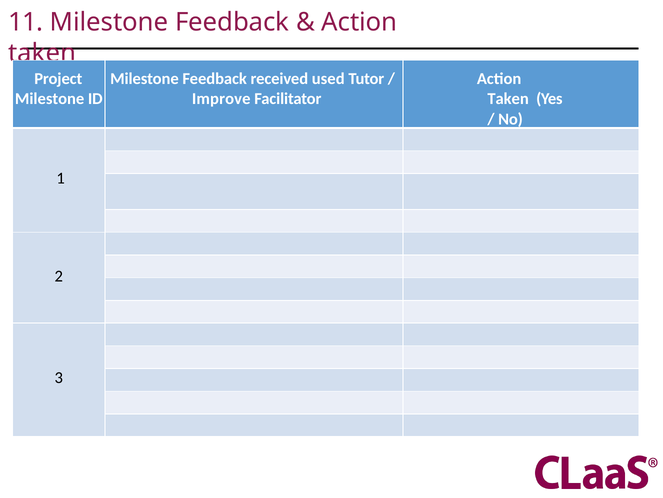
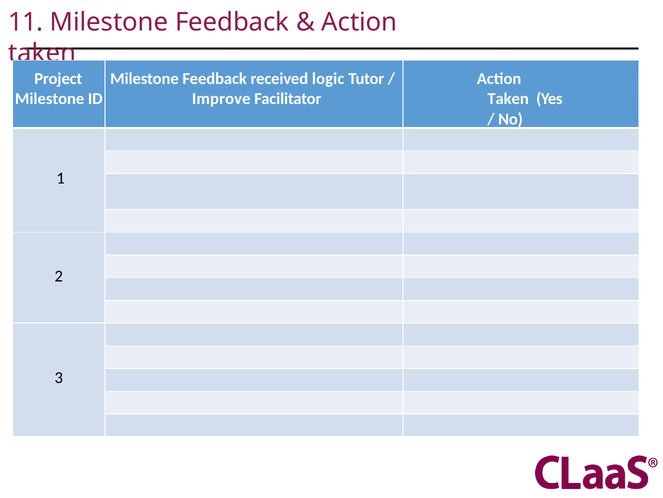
used: used -> logic
